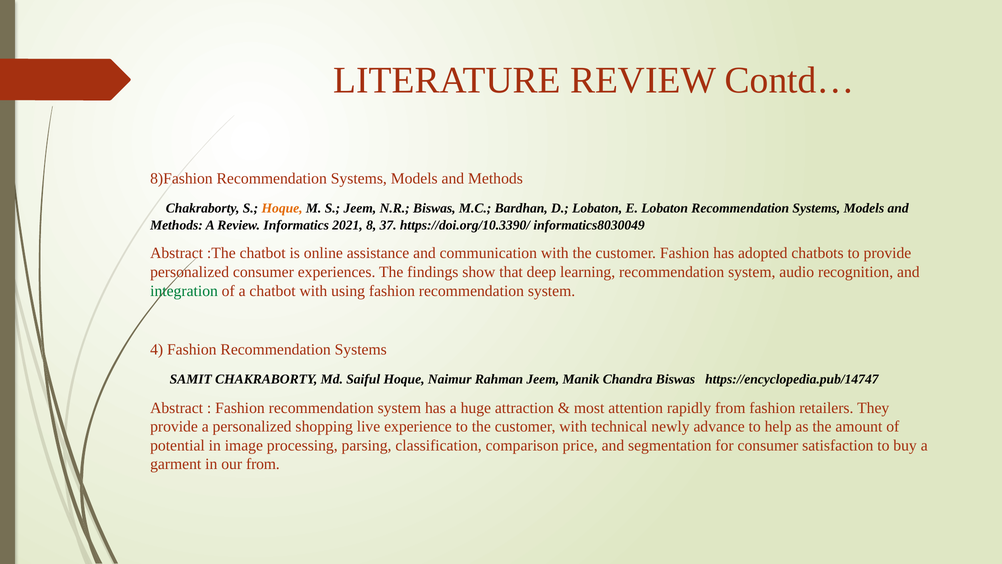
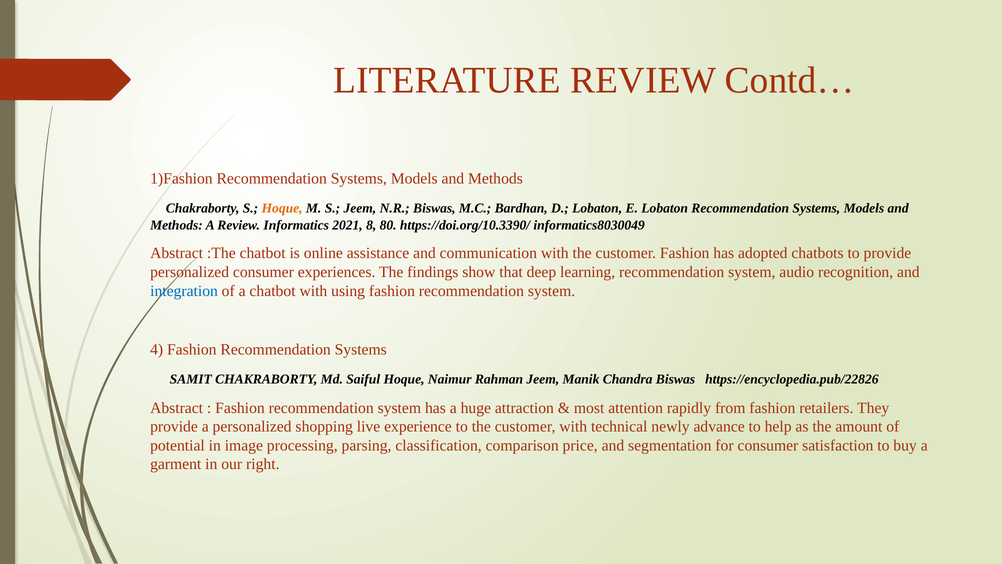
8)Fashion: 8)Fashion -> 1)Fashion
37: 37 -> 80
integration colour: green -> blue
https://encyclopedia.pub/14747: https://encyclopedia.pub/14747 -> https://encyclopedia.pub/22826
our from: from -> right
